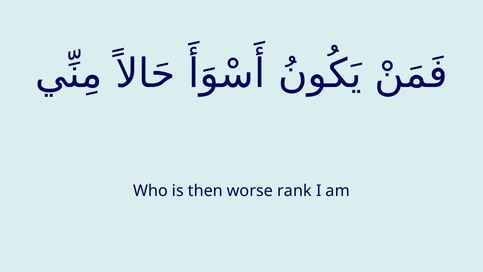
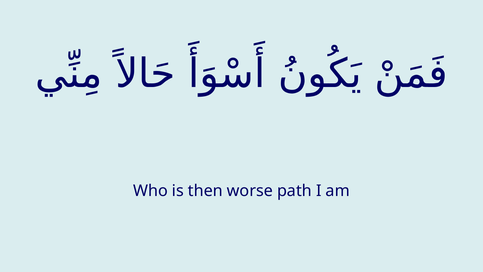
rank: rank -> path
